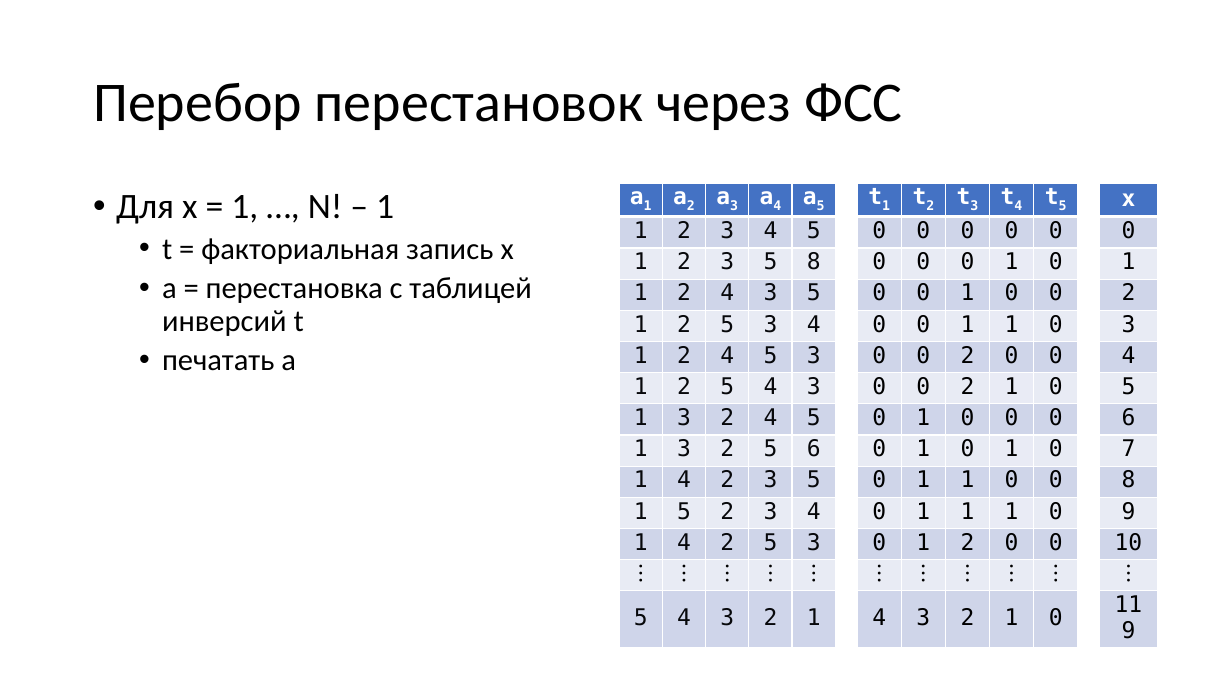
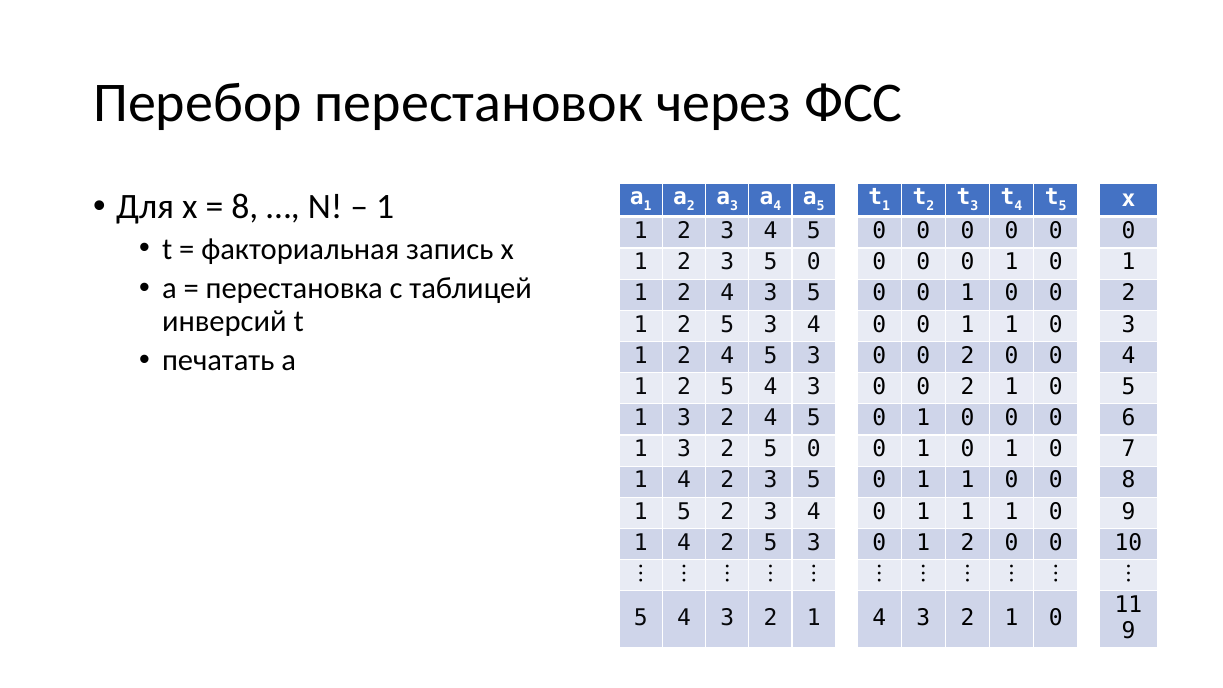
1 at (245, 207): 1 -> 8
8 at (814, 262): 8 -> 0
2 5 6: 6 -> 0
